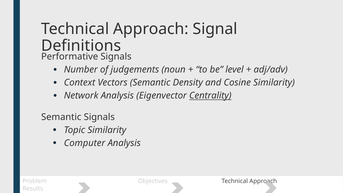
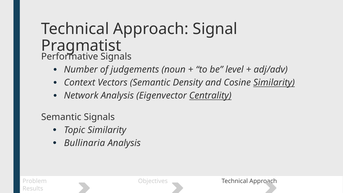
Definitions: Definitions -> Pragmatist
Similarity at (274, 83) underline: none -> present
Computer: Computer -> Bullinaria
